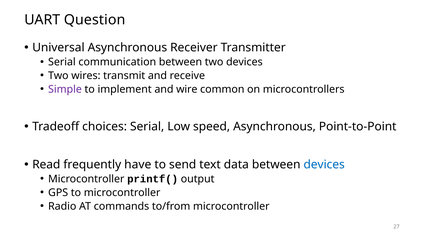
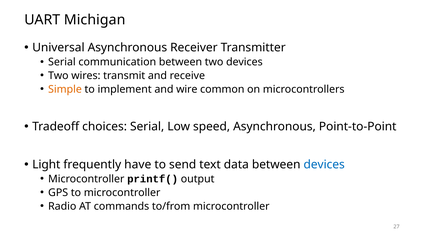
Question: Question -> Michigan
Simple colour: purple -> orange
Read: Read -> Light
